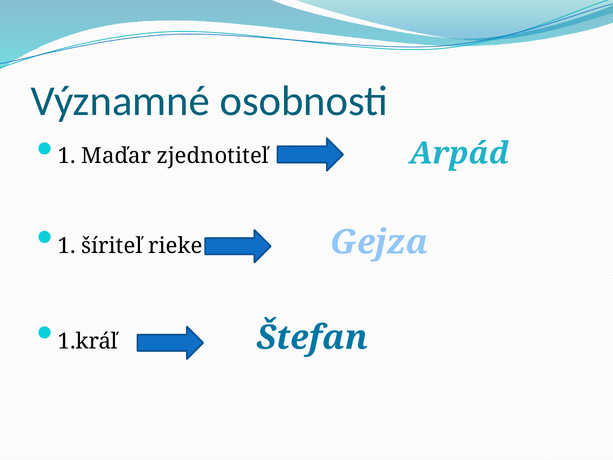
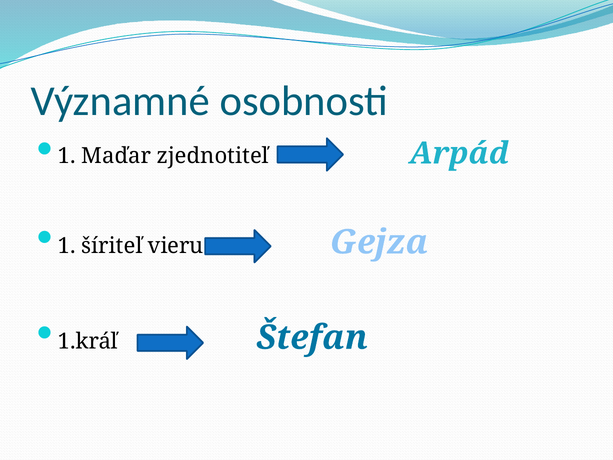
rieke: rieke -> vieru
